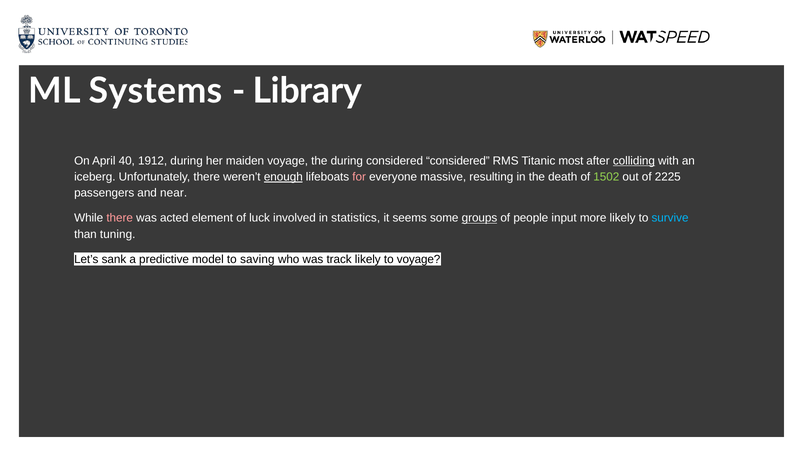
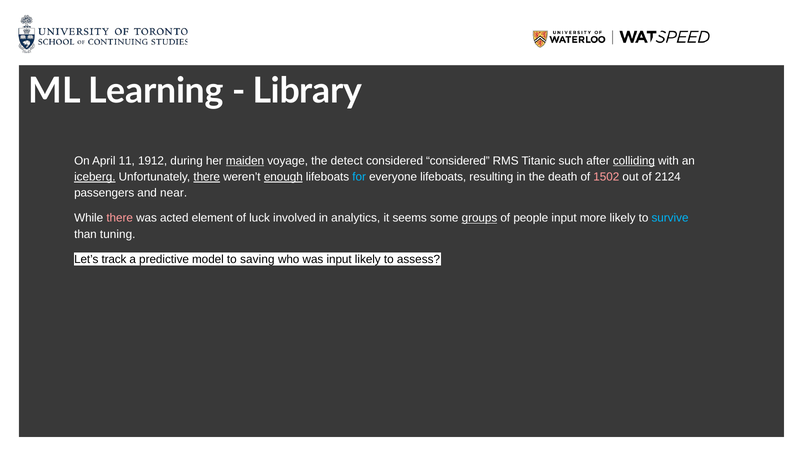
Systems: Systems -> Learning
40: 40 -> 11
maiden underline: none -> present
the during: during -> detect
most: most -> such
iceberg underline: none -> present
there at (207, 177) underline: none -> present
for colour: pink -> light blue
everyone massive: massive -> lifeboats
1502 colour: light green -> pink
2225: 2225 -> 2124
statistics: statistics -> analytics
sank: sank -> track
was track: track -> input
to voyage: voyage -> assess
